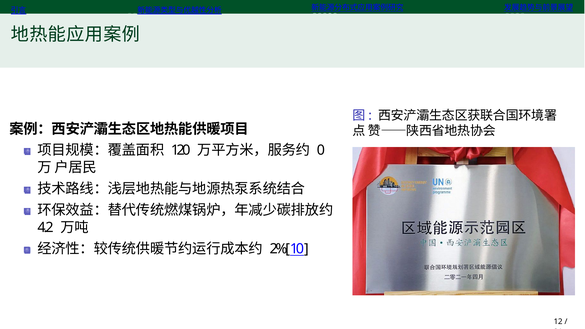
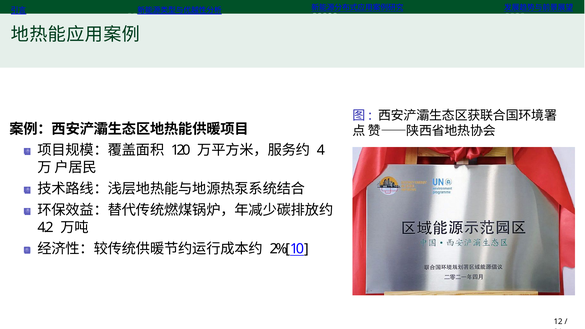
0: 0 -> 4
